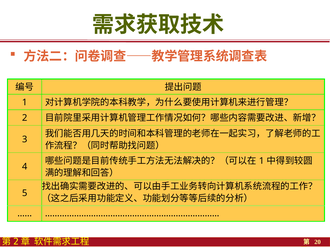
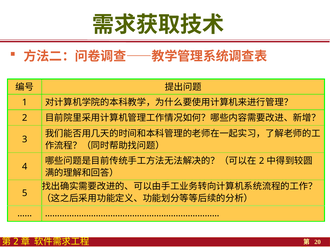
1 at (262, 161): 1 -> 2
